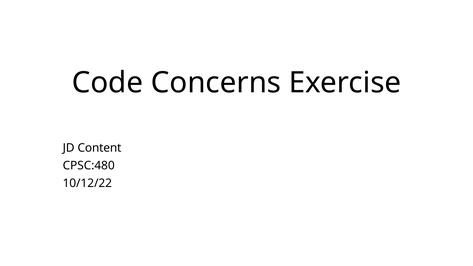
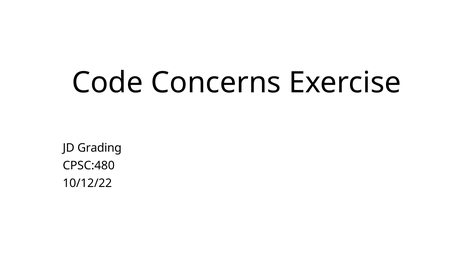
Content: Content -> Grading
